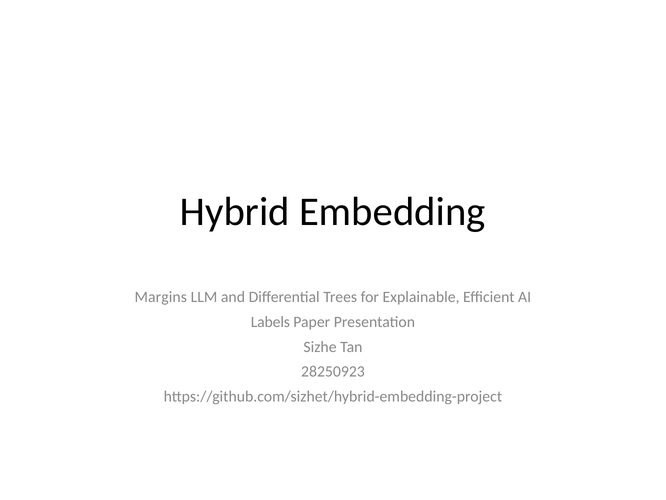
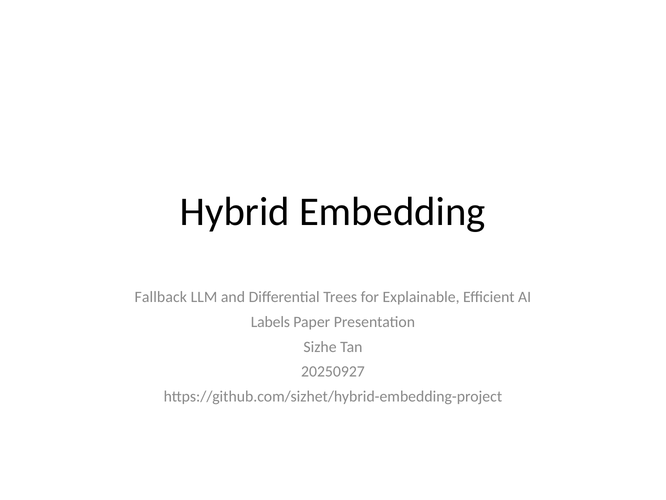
Margins: Margins -> Fallback
28250923: 28250923 -> 20250927
